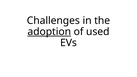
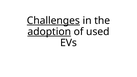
Challenges underline: none -> present
